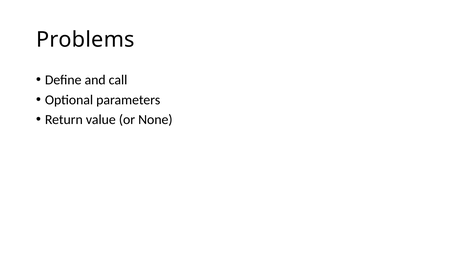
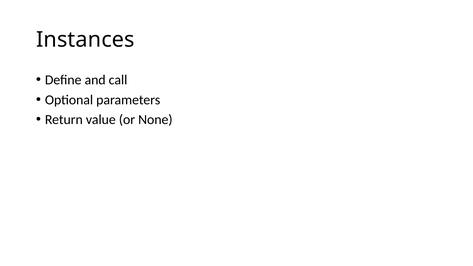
Problems: Problems -> Instances
